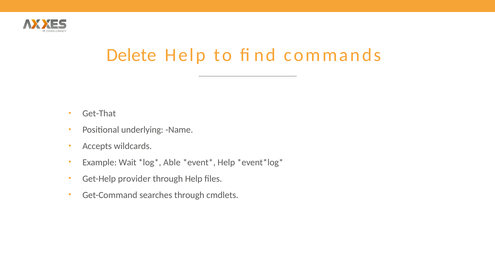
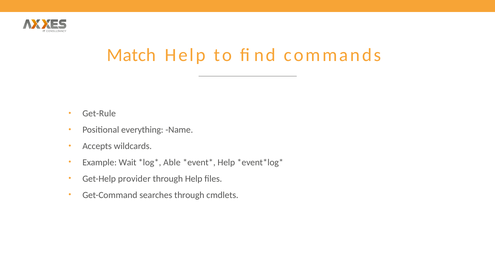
Delete: Delete -> Match
Get-That: Get-That -> Get-Rule
underlying: underlying -> everything
